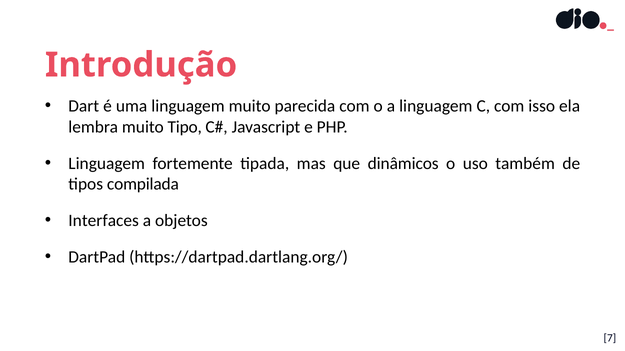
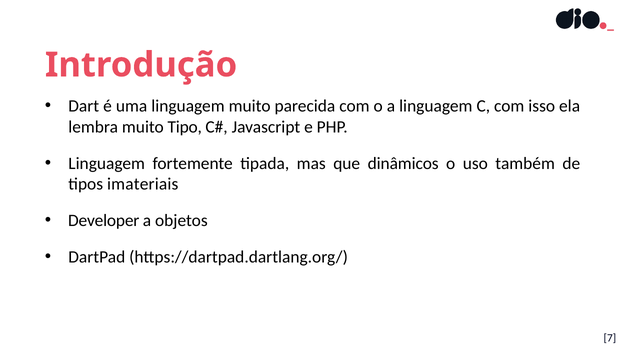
compilada: compilada -> imateriais
Interfaces: Interfaces -> Developer
